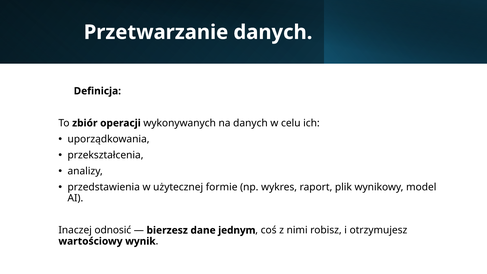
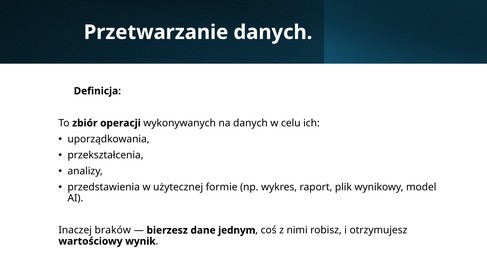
odnosić: odnosić -> braków
